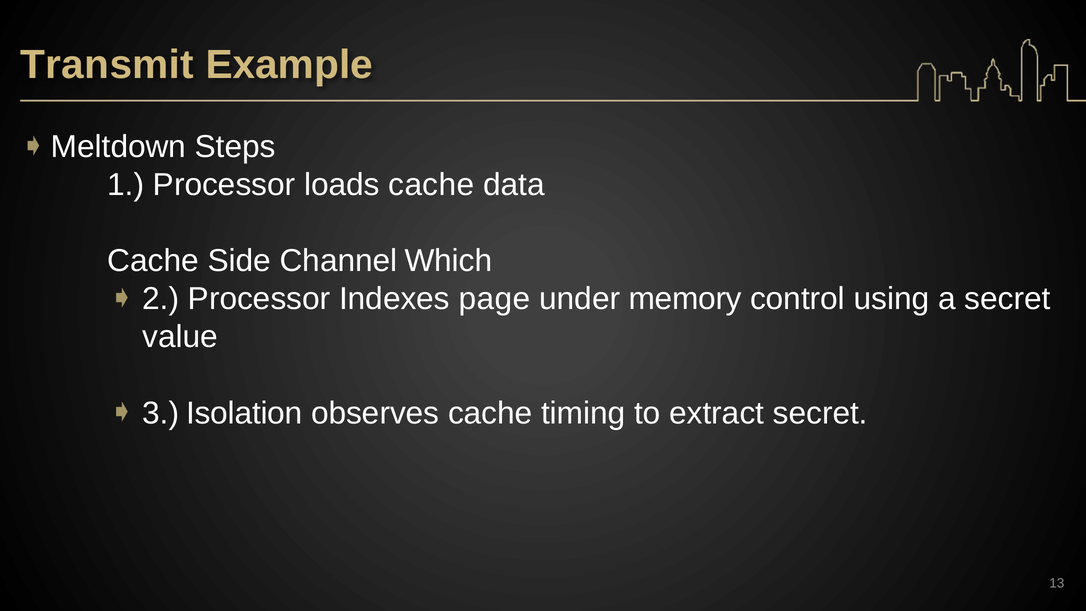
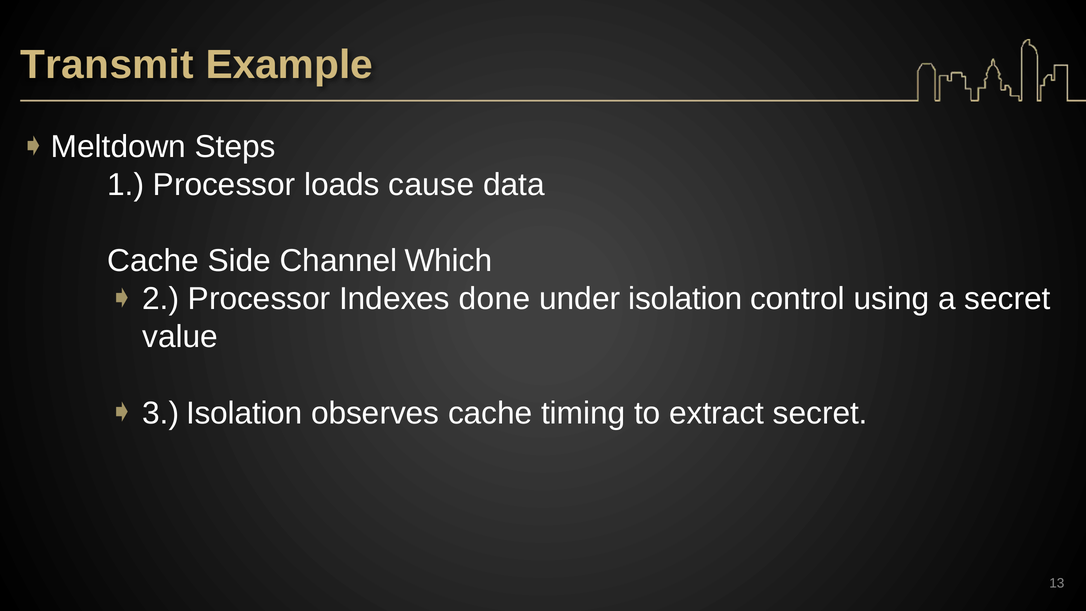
loads cache: cache -> cause
page: page -> done
under memory: memory -> isolation
